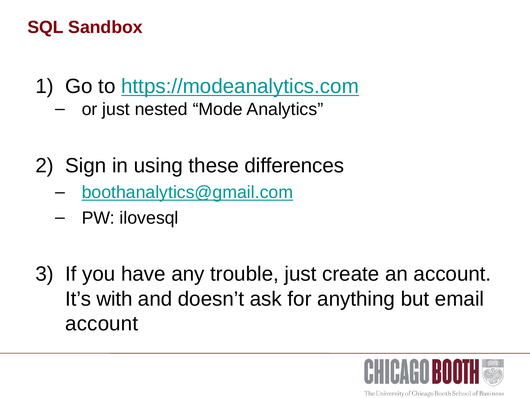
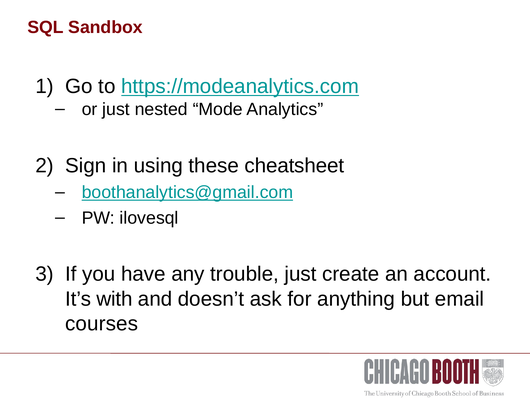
differences: differences -> cheatsheet
account at (102, 323): account -> courses
